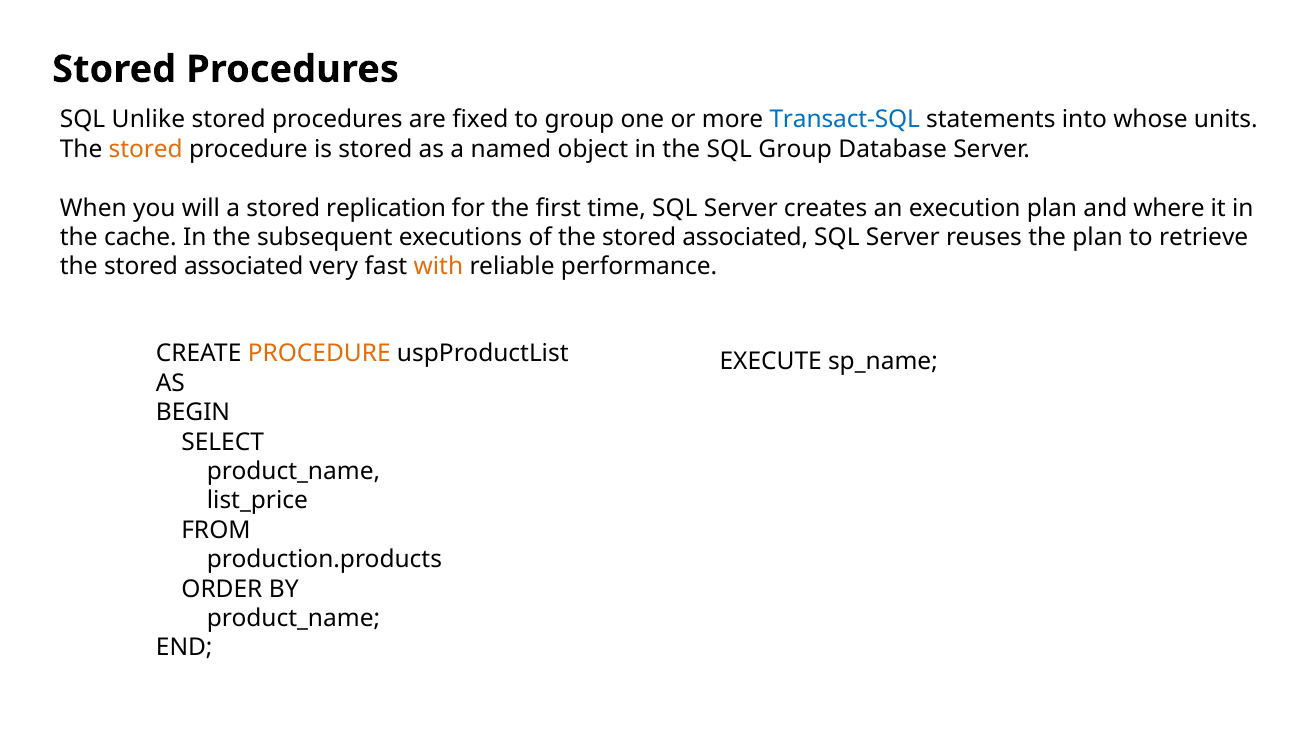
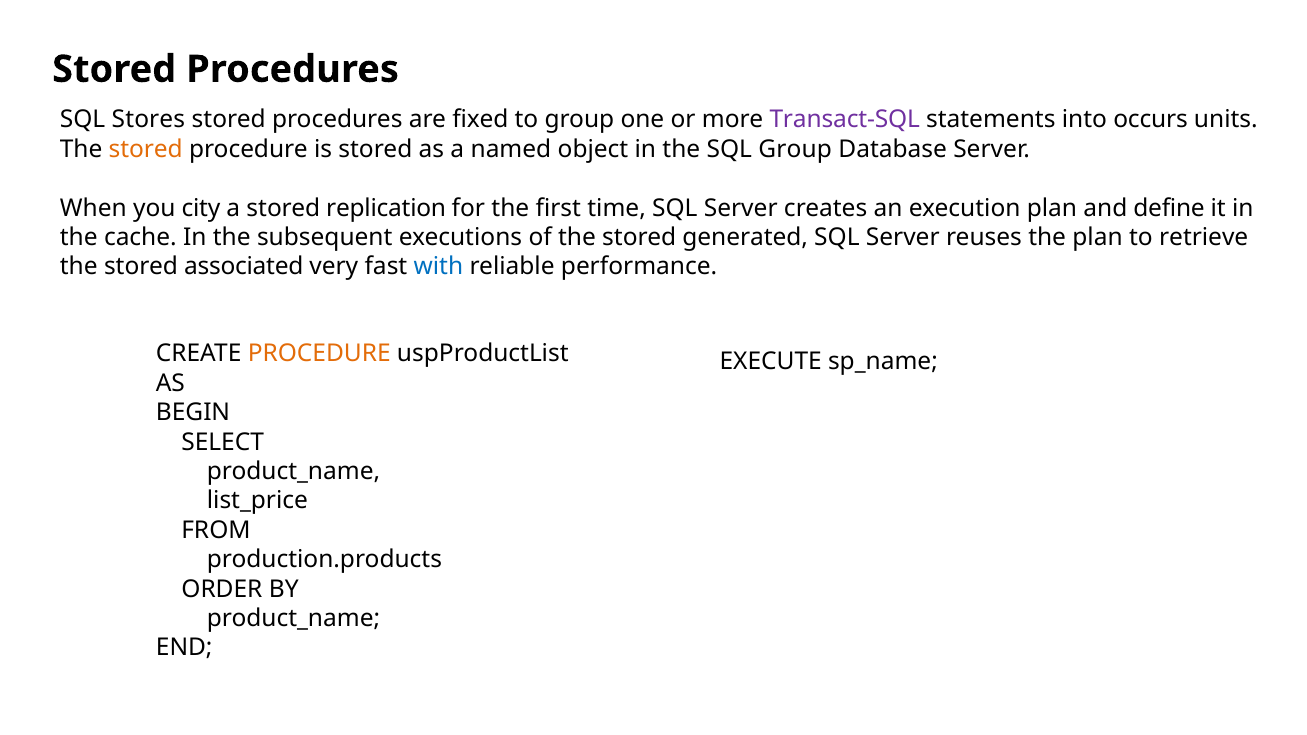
Unlike: Unlike -> Stores
Transact-SQL colour: blue -> purple
whose: whose -> occurs
will: will -> city
where: where -> define
of the stored associated: associated -> generated
with colour: orange -> blue
